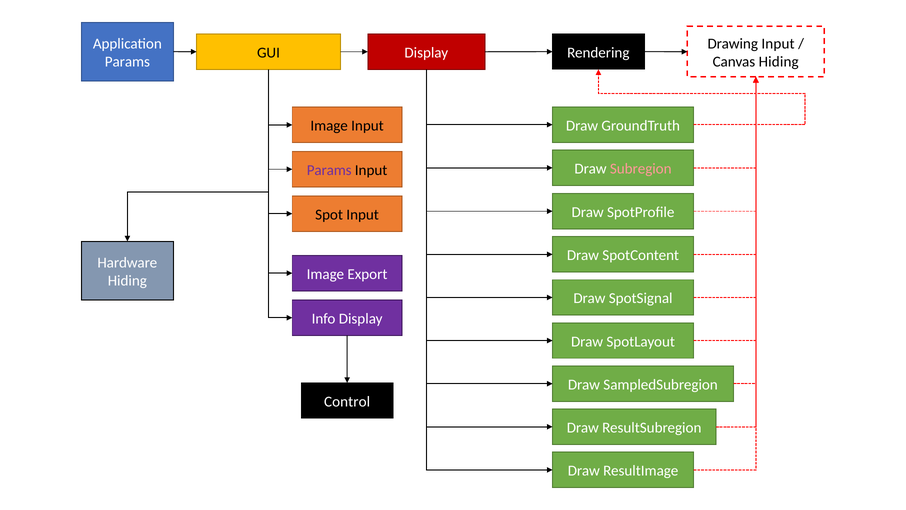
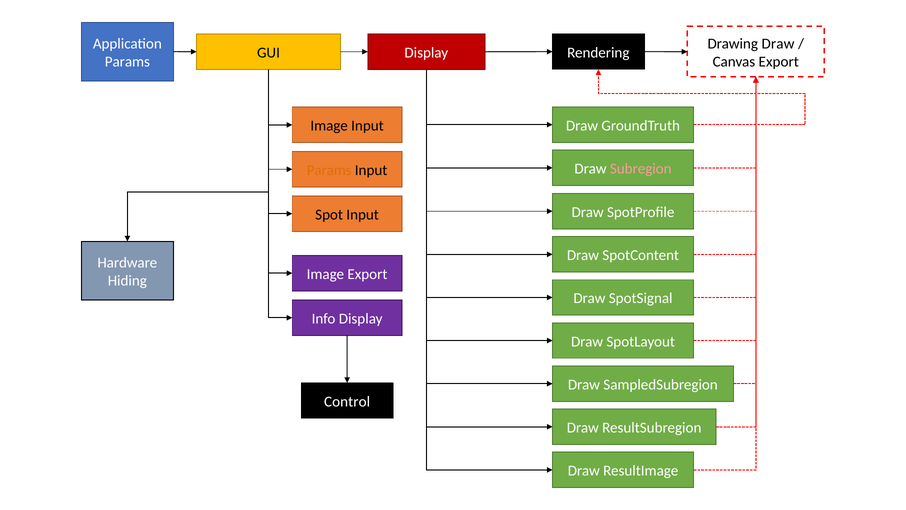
Drawing Input: Input -> Draw
Canvas Hiding: Hiding -> Export
Params at (329, 170) colour: purple -> orange
